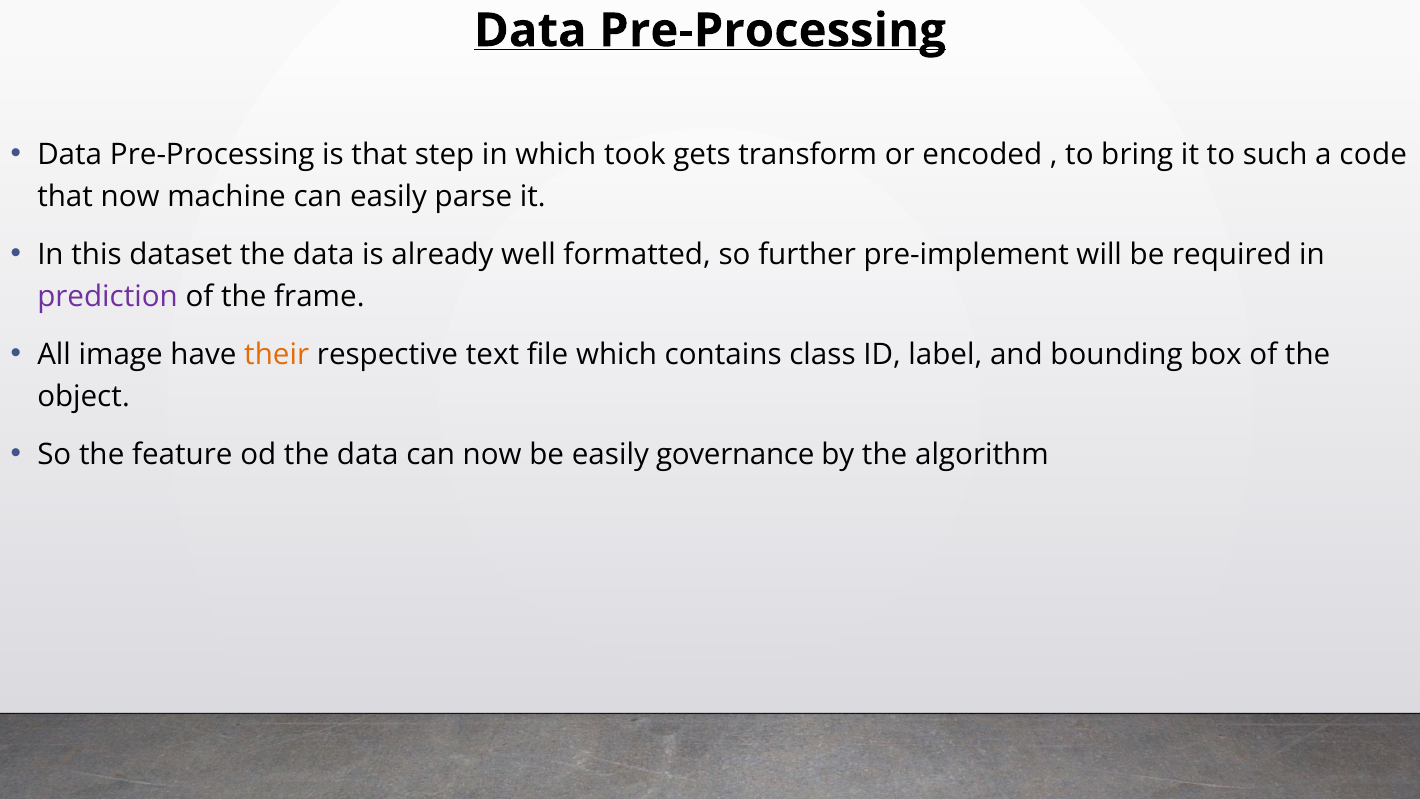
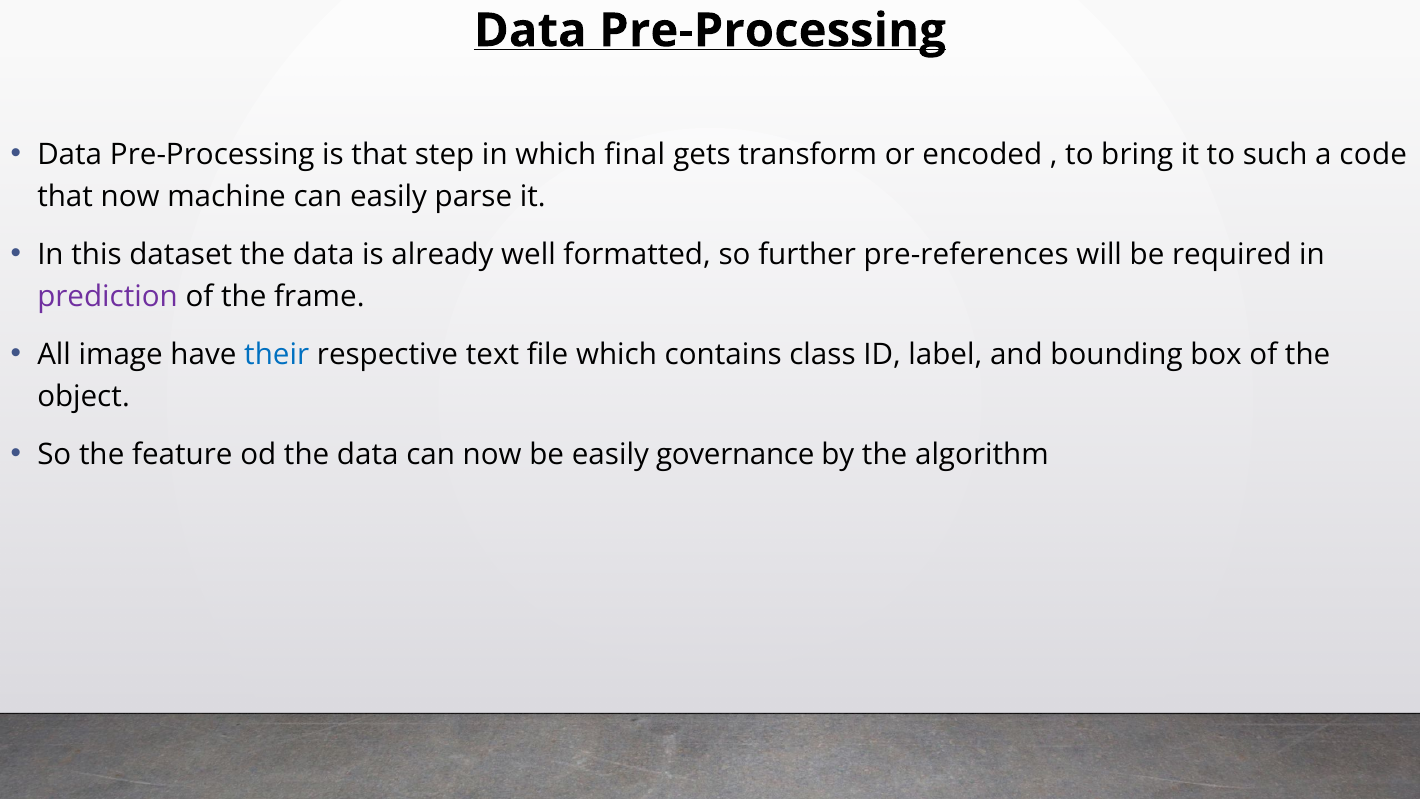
took: took -> final
pre-implement: pre-implement -> pre-references
their colour: orange -> blue
